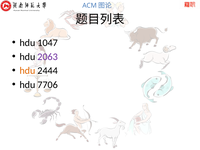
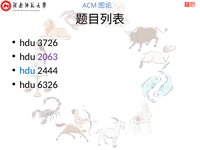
1047: 1047 -> 3726
hdu at (27, 71) colour: orange -> blue
7706: 7706 -> 6326
